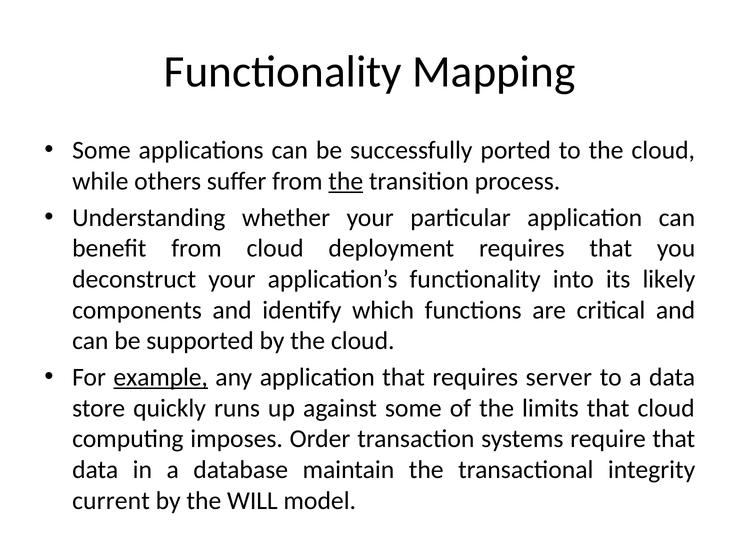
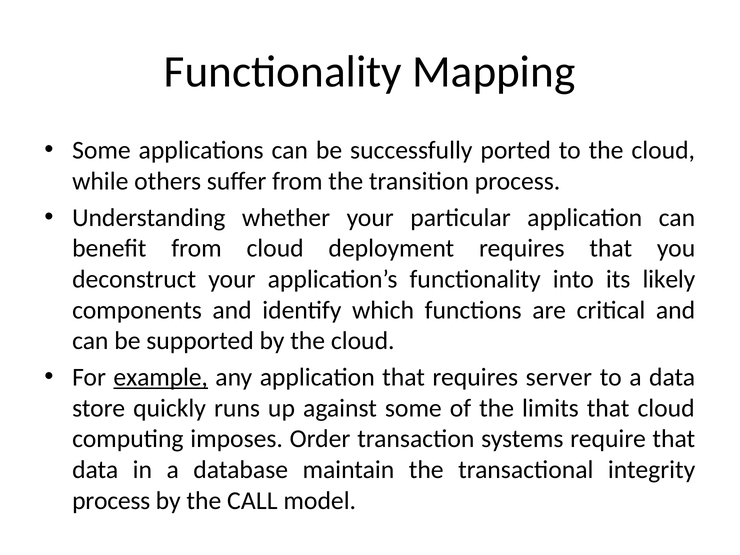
the at (346, 181) underline: present -> none
current at (111, 501): current -> process
WILL: WILL -> CALL
